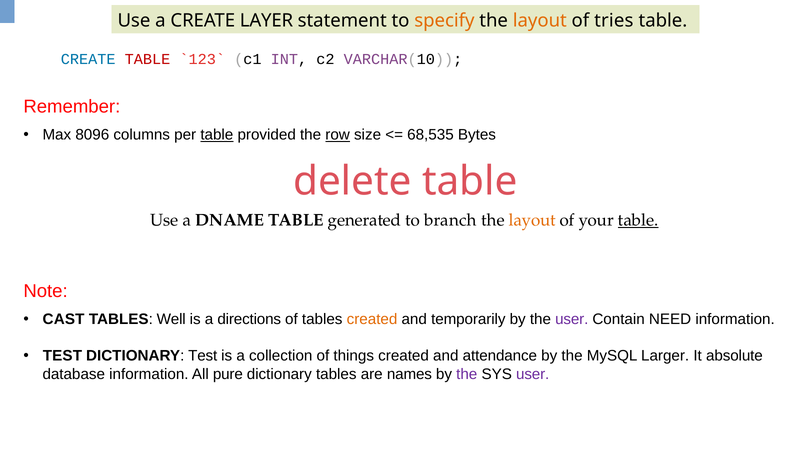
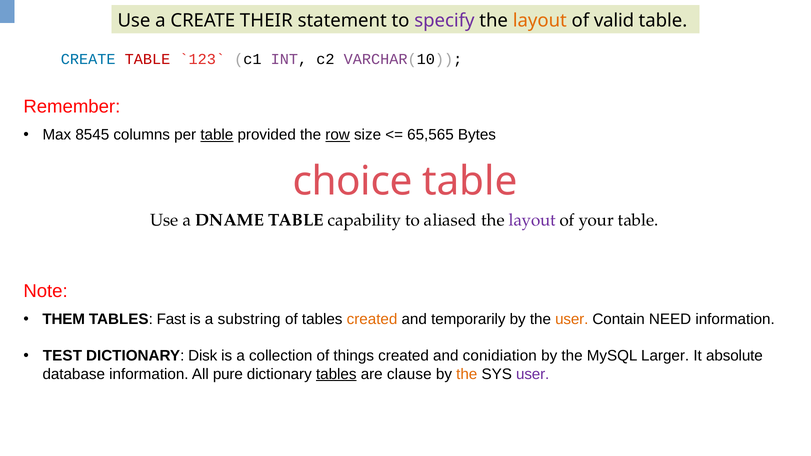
LAYER: LAYER -> THEIR
specify colour: orange -> purple
tries: tries -> valid
8096: 8096 -> 8545
68,535: 68,535 -> 65,565
delete: delete -> choice
generated: generated -> capability
branch: branch -> aliased
layout at (532, 220) colour: orange -> purple
table at (638, 220) underline: present -> none
CAST: CAST -> THEM
Well: Well -> Fast
directions: directions -> substring
user at (572, 320) colour: purple -> orange
DICTIONARY Test: Test -> Disk
attendance: attendance -> conidiation
tables at (336, 374) underline: none -> present
names: names -> clause
the at (467, 374) colour: purple -> orange
